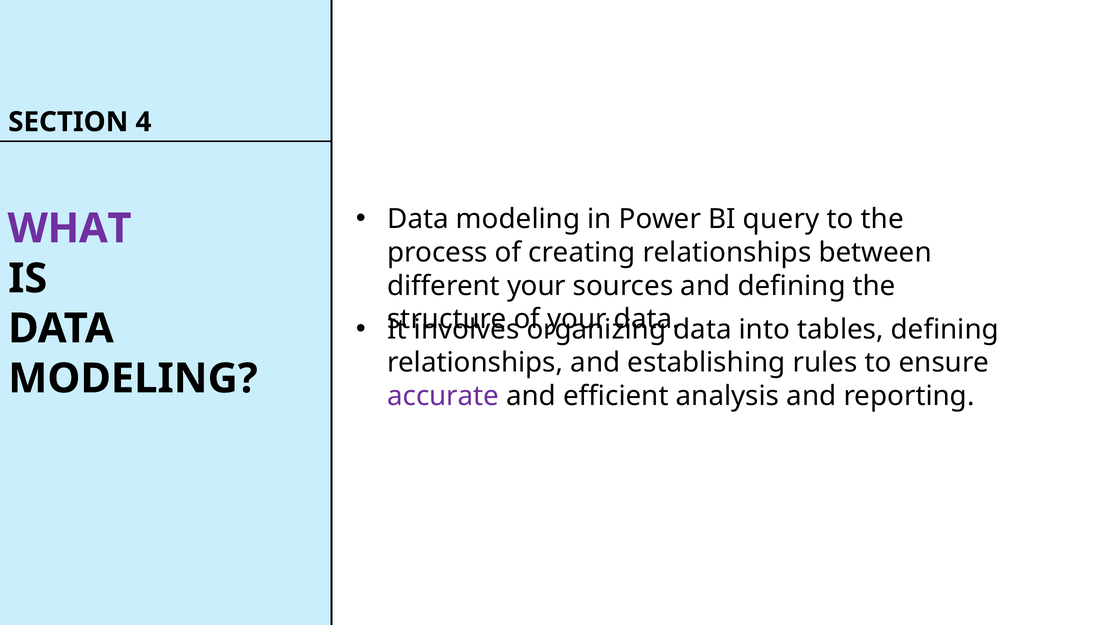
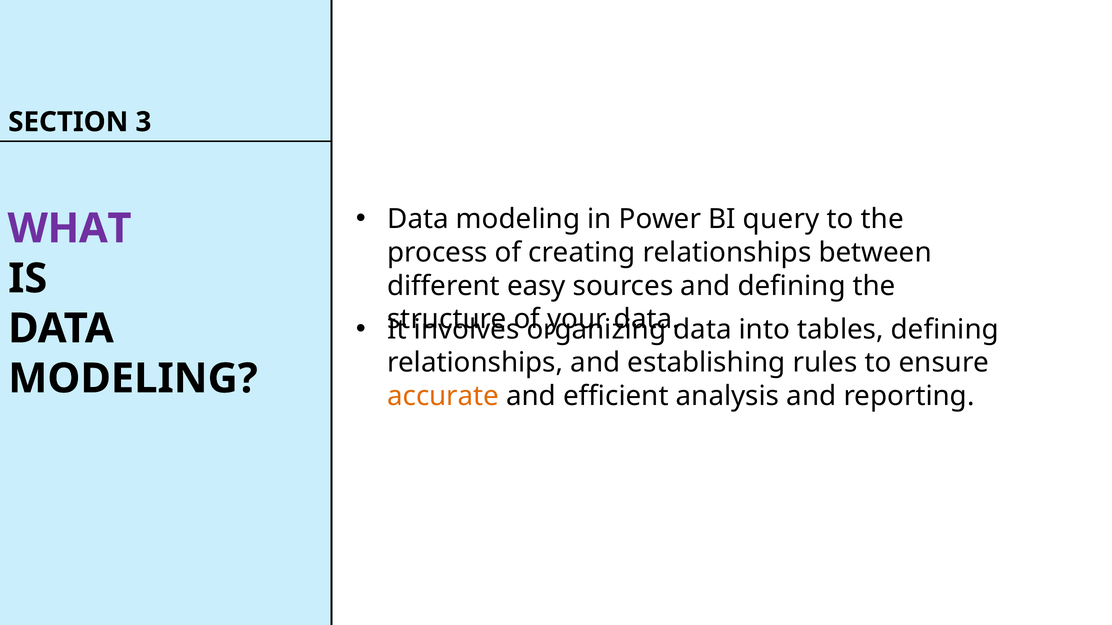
4: 4 -> 3
different your: your -> easy
accurate colour: purple -> orange
